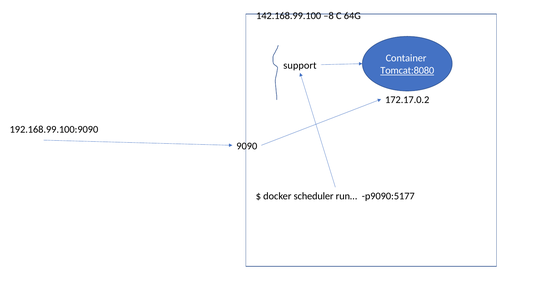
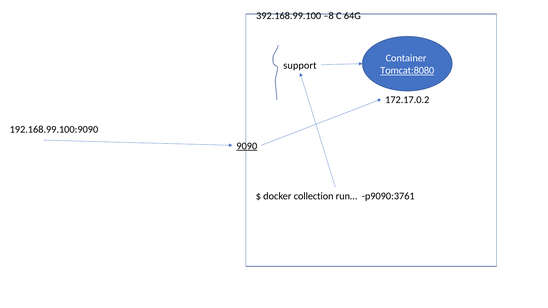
142.168.99.100: 142.168.99.100 -> 392.168.99.100
9090 underline: none -> present
scheduler: scheduler -> collection
p9090:5177: p9090:5177 -> p9090:3761
